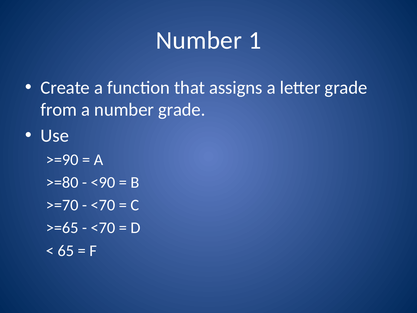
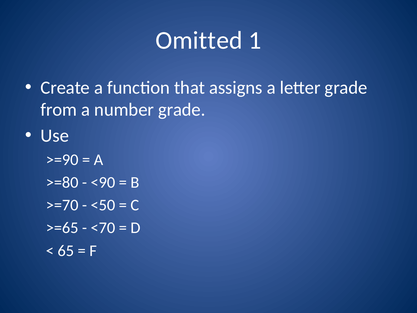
Number at (199, 40): Number -> Omitted
<70 at (103, 205): <70 -> <50
